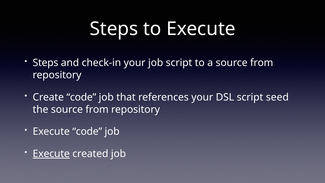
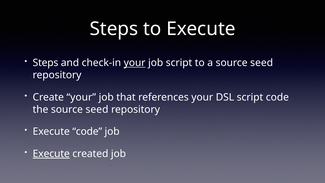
your at (135, 63) underline: none -> present
a source from: from -> seed
Create code: code -> your
script seed: seed -> code
the source from: from -> seed
